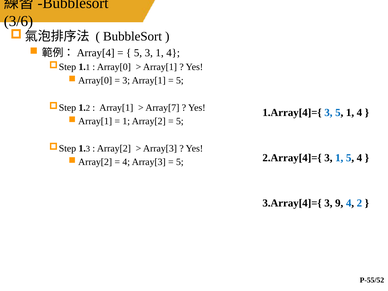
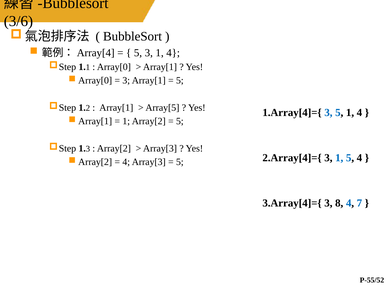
Array[7: Array[7 -> Array[5
9: 9 -> 8
2: 2 -> 7
